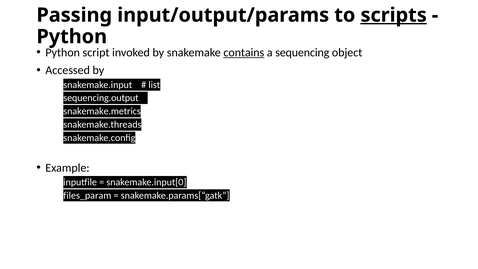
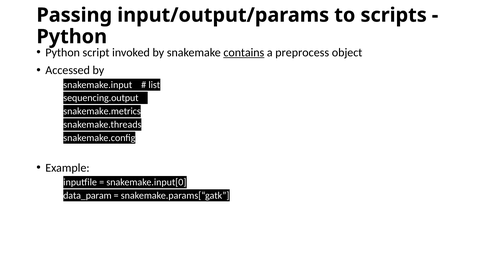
scripts underline: present -> none
sequencing: sequencing -> preprocess
files_param: files_param -> data_param
